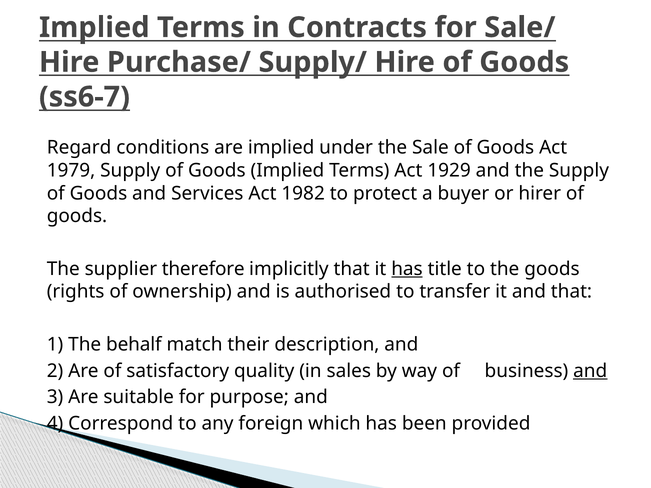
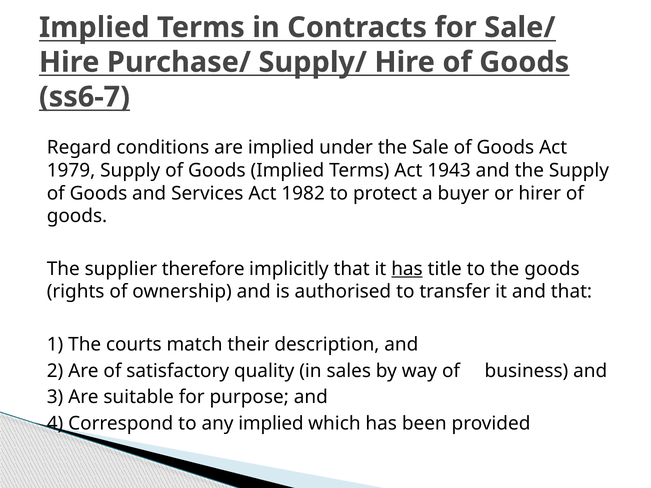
1929: 1929 -> 1943
behalf: behalf -> courts
and at (590, 371) underline: present -> none
any foreign: foreign -> implied
